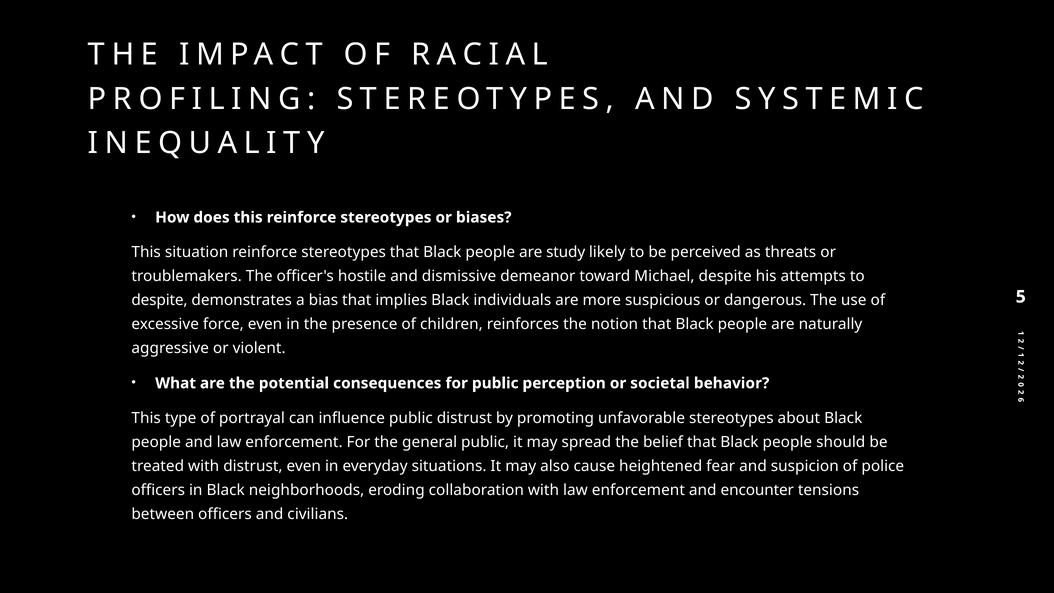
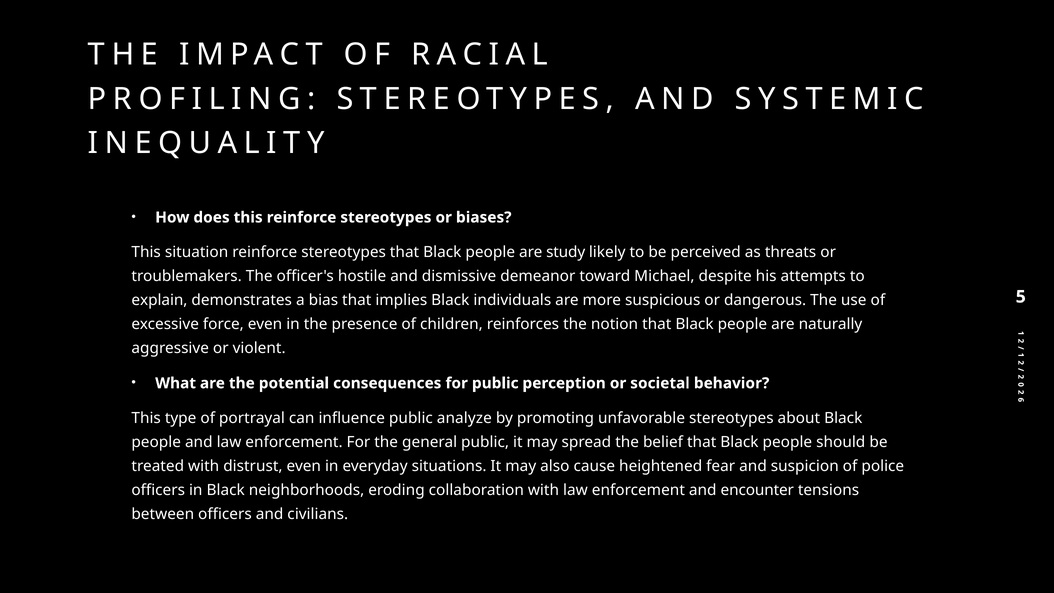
despite at (160, 300): despite -> explain
public distrust: distrust -> analyze
